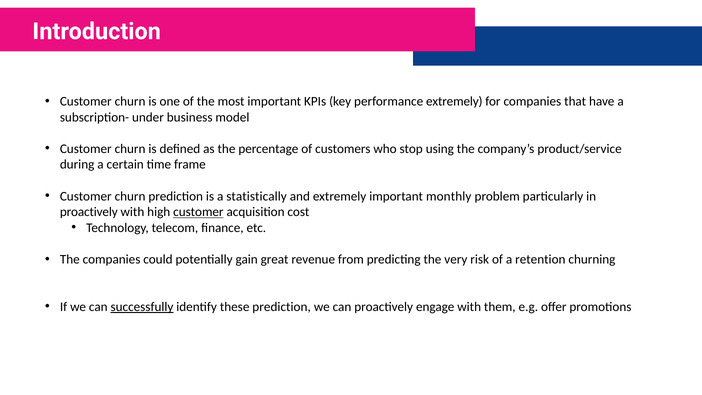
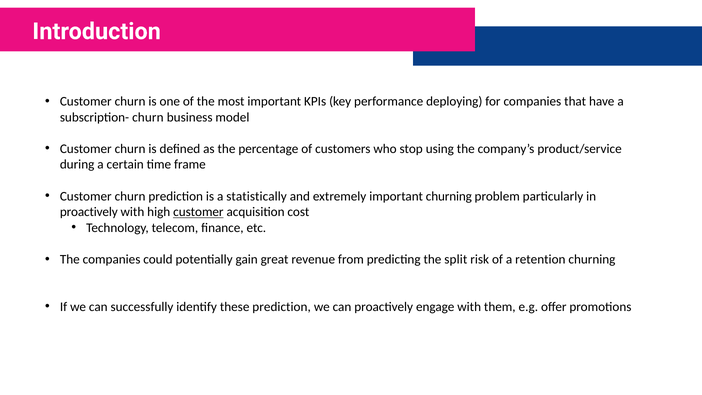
performance extremely: extremely -> deploying
subscription- under: under -> churn
important monthly: monthly -> churning
very: very -> split
successfully underline: present -> none
